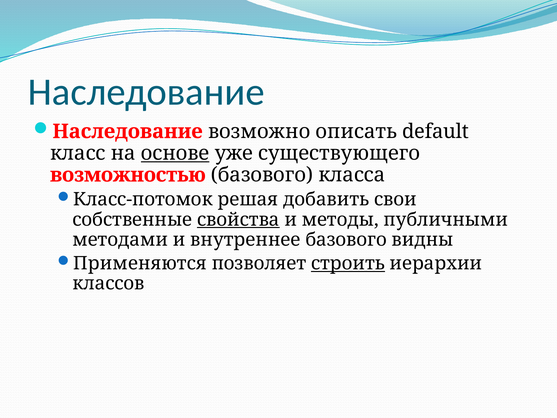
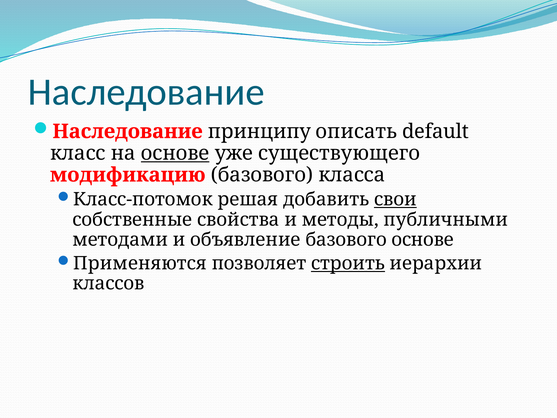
возможно: возможно -> принципу
возможностью: возможностью -> модификацию
свои underline: none -> present
свойства underline: present -> none
внутреннее: внутреннее -> объявление
базового видны: видны -> основе
